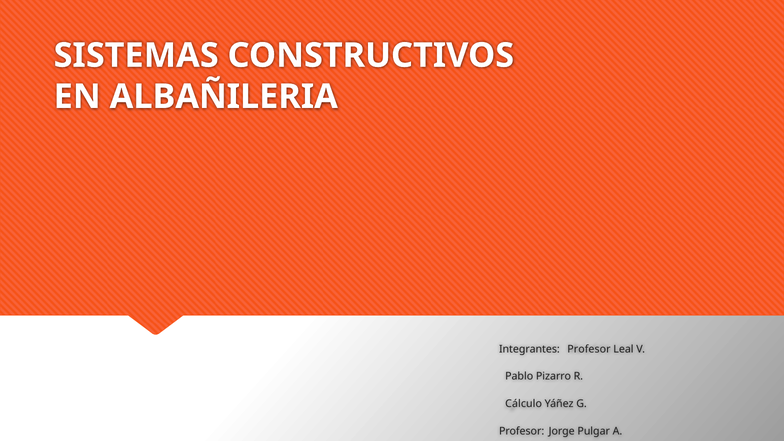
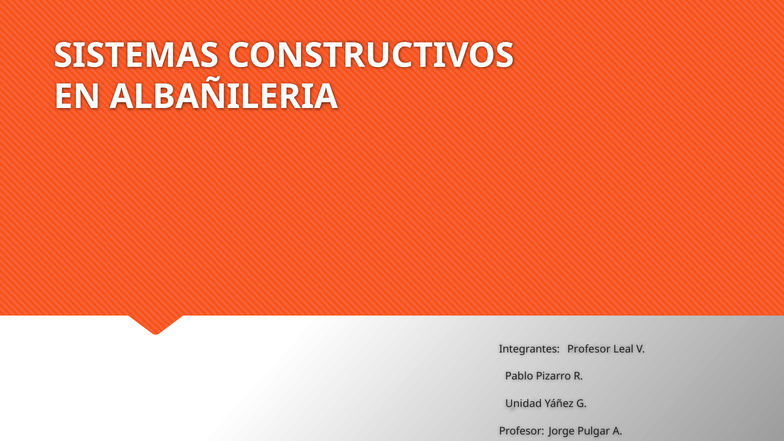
Cálculo: Cálculo -> Unidad
